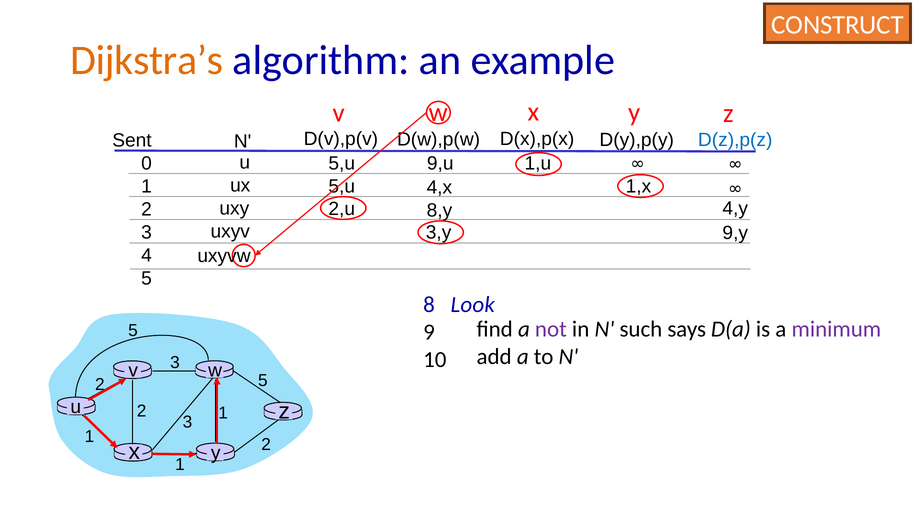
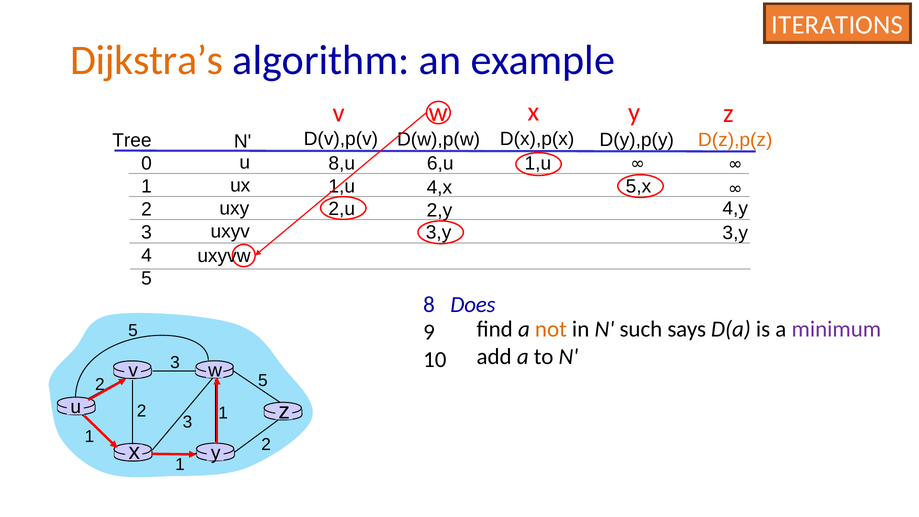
CONSTRUCT: CONSTRUCT -> ITERATIONS
Sent: Sent -> Tree
D(z),p(z colour: blue -> orange
9,u: 9,u -> 6,u
5,u at (342, 163): 5,u -> 8,u
5,u at (342, 186): 5,u -> 1,u
1,x: 1,x -> 5,x
8,y: 8,y -> 2,y
uxyv 9,y: 9,y -> 3,y
Look: Look -> Does
not colour: purple -> orange
